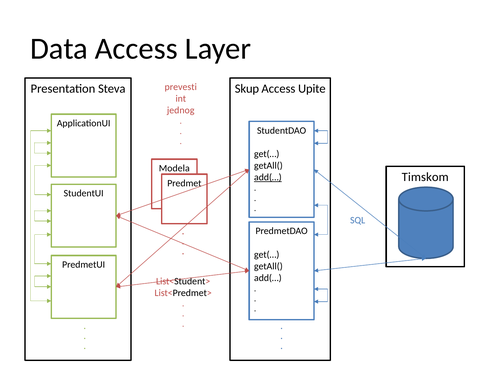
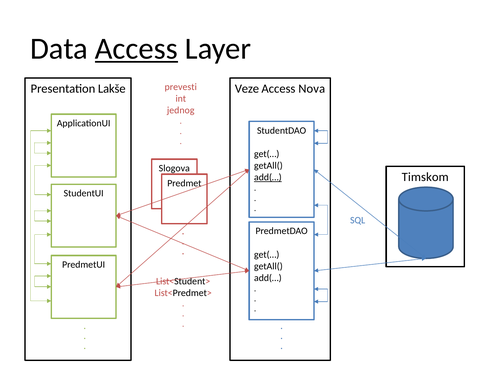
Access at (136, 49) underline: none -> present
Steva: Steva -> Lakše
Skup: Skup -> Veze
Upite: Upite -> Nova
Modela: Modela -> Slogova
